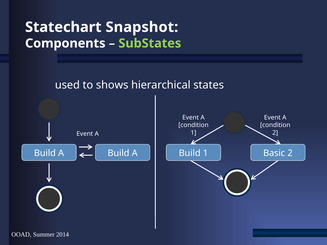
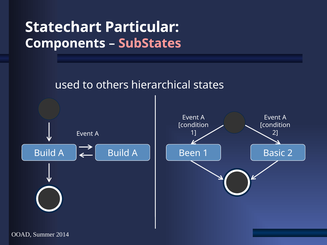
Snapshot: Snapshot -> Particular
SubStates colour: light green -> pink
shows: shows -> others
A Build: Build -> Been
